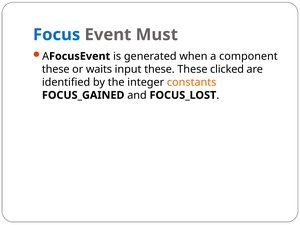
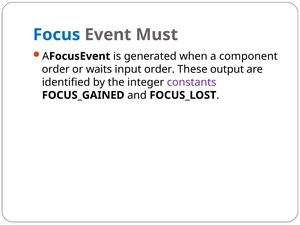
these at (56, 69): these -> order
input these: these -> order
clicked: clicked -> output
constants colour: orange -> purple
